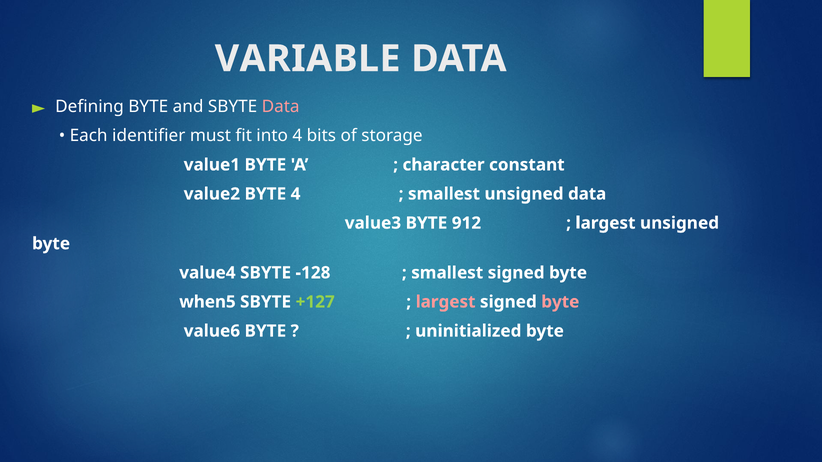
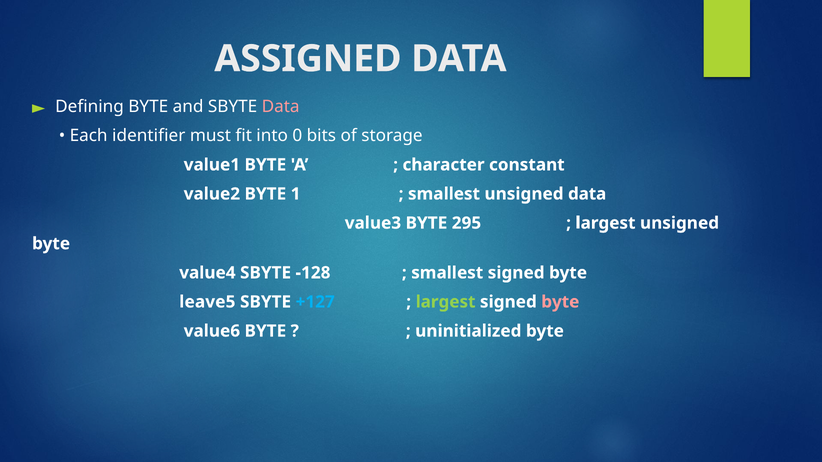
VARIABLE: VARIABLE -> ASSIGNED
into 4: 4 -> 0
BYTE 4: 4 -> 1
912: 912 -> 295
when5: when5 -> leave5
+127 colour: light green -> light blue
largest at (446, 302) colour: pink -> light green
